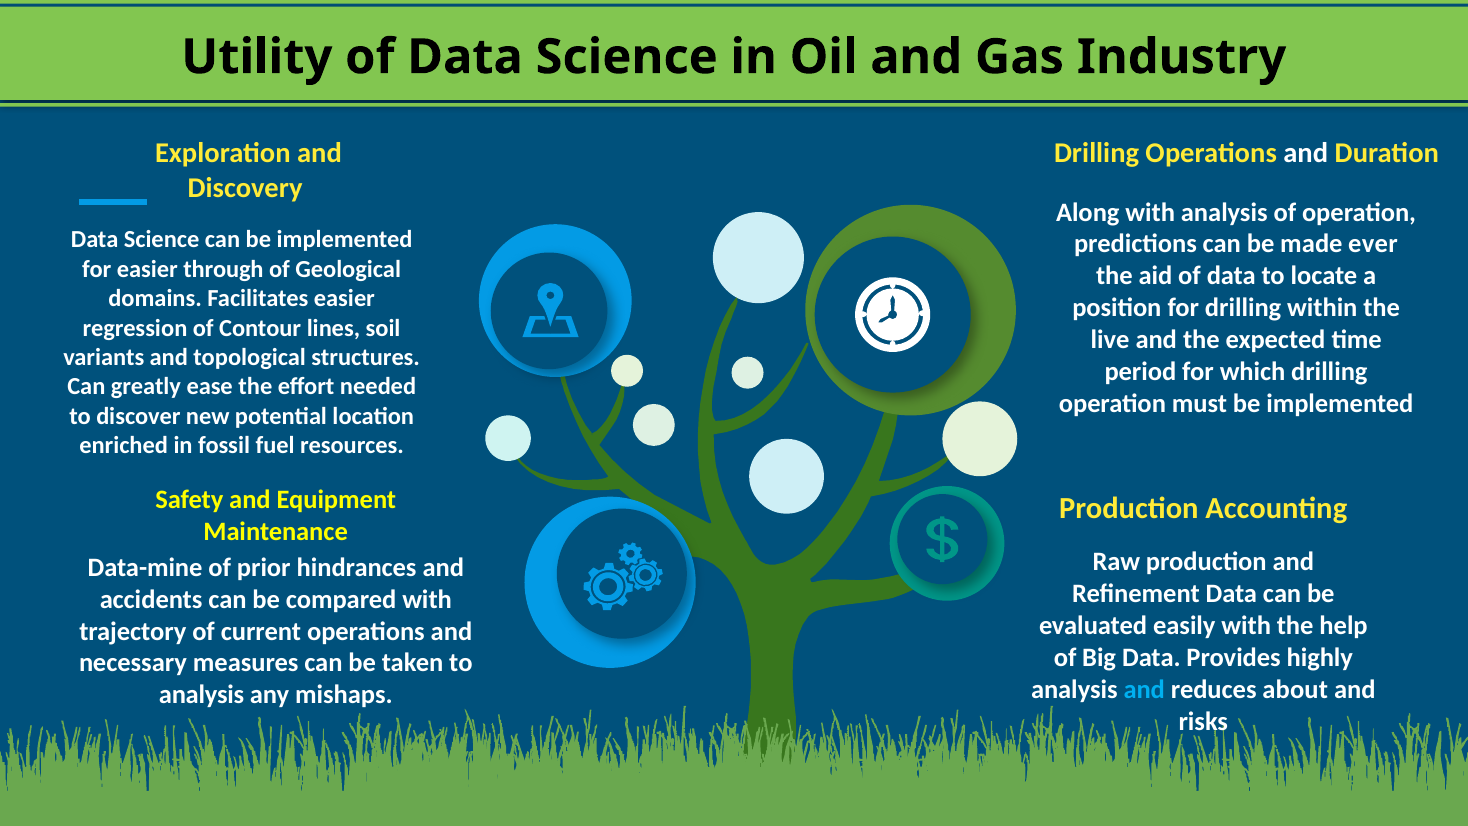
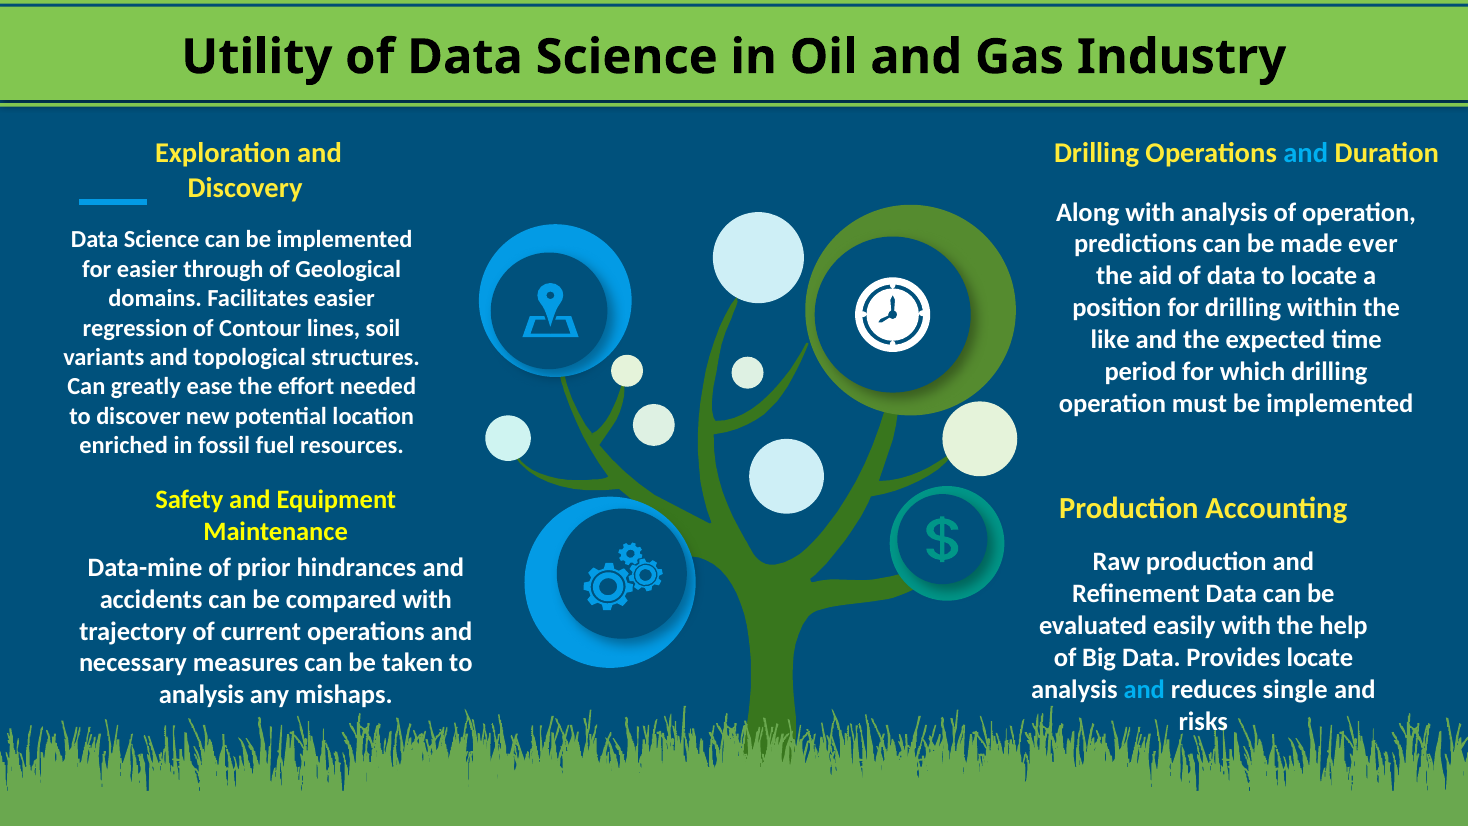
and at (1306, 153) colour: white -> light blue
live: live -> like
Provides highly: highly -> locate
about: about -> single
